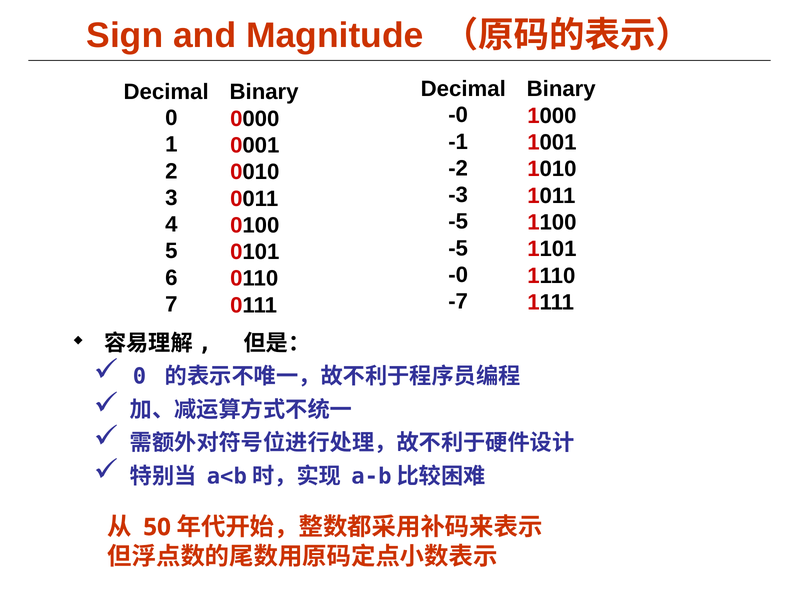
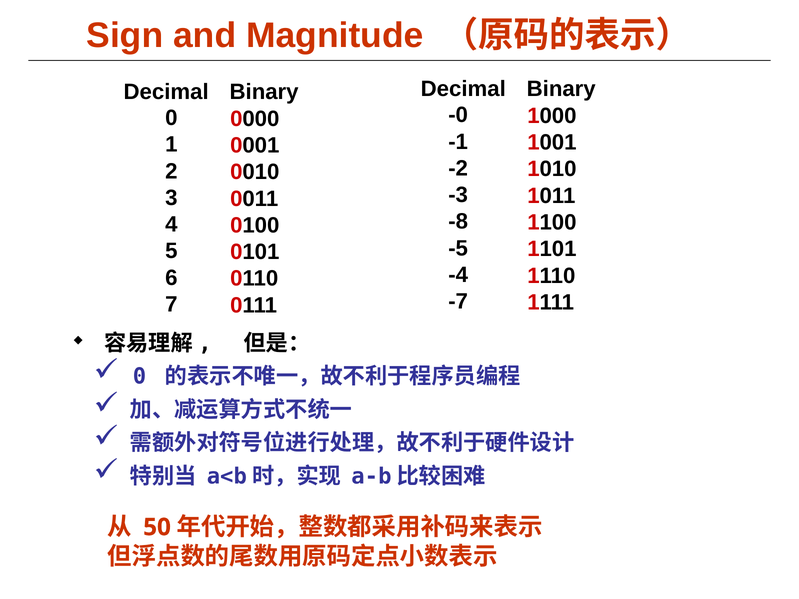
-5 at (458, 222): -5 -> -8
-0 at (458, 275): -0 -> -4
